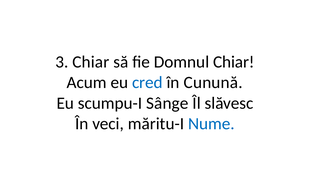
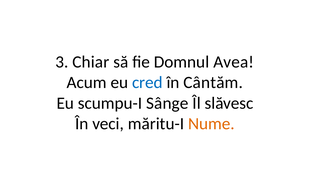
Domnul Chiar: Chiar -> Avea
Cunună: Cunună -> Cântăm
Nume colour: blue -> orange
